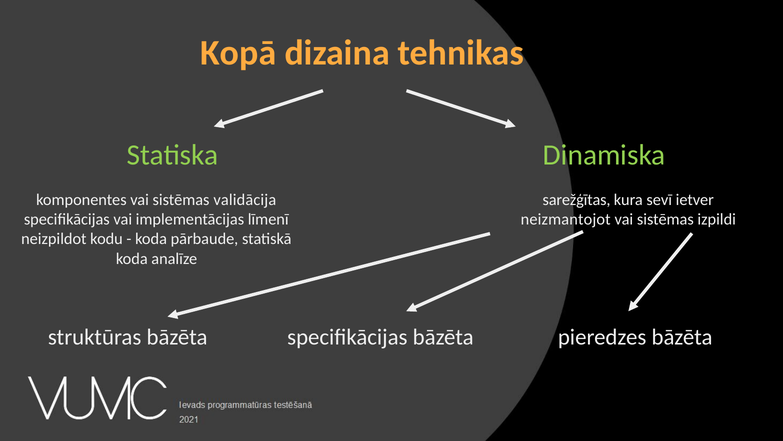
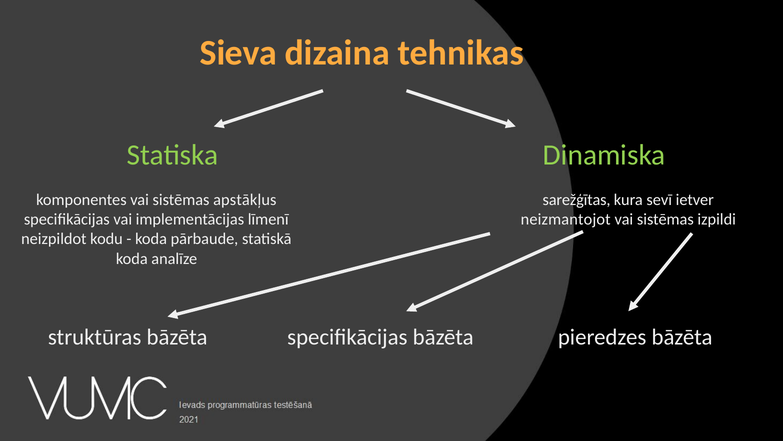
Kopā: Kopā -> Sieva
validācija: validācija -> apstākļus
